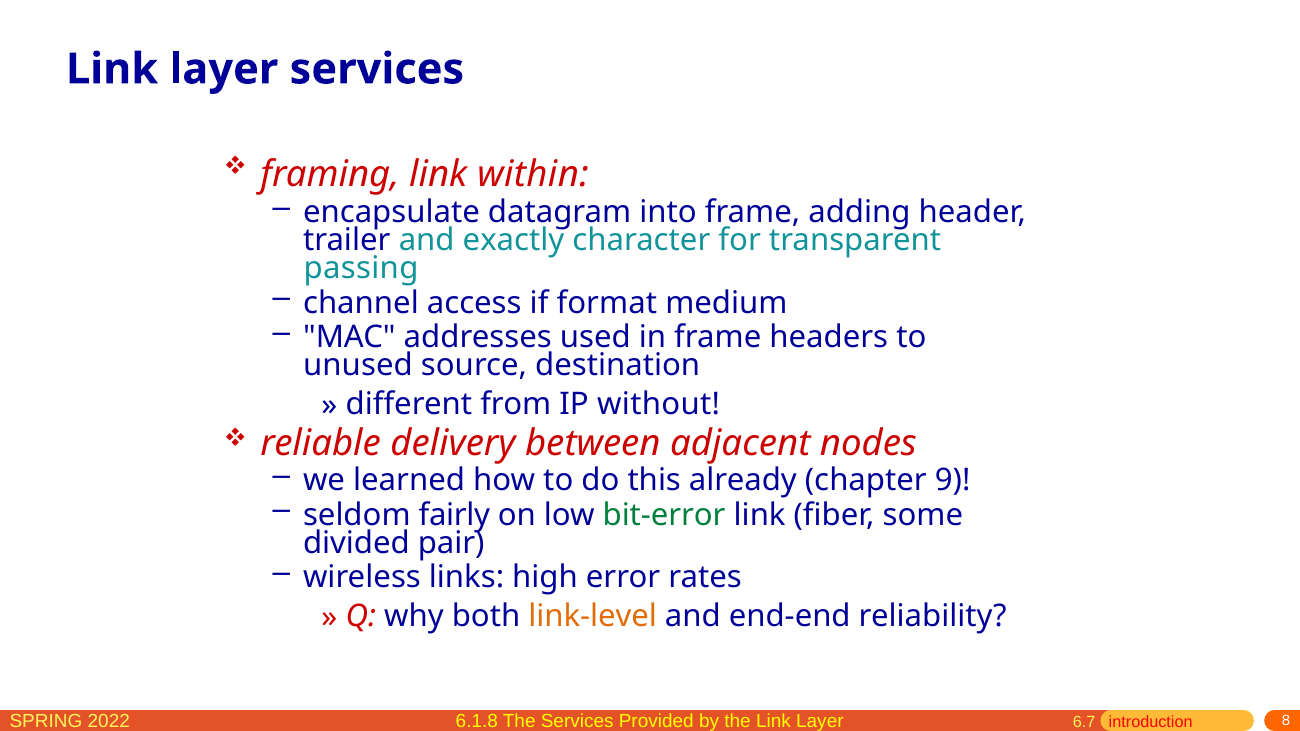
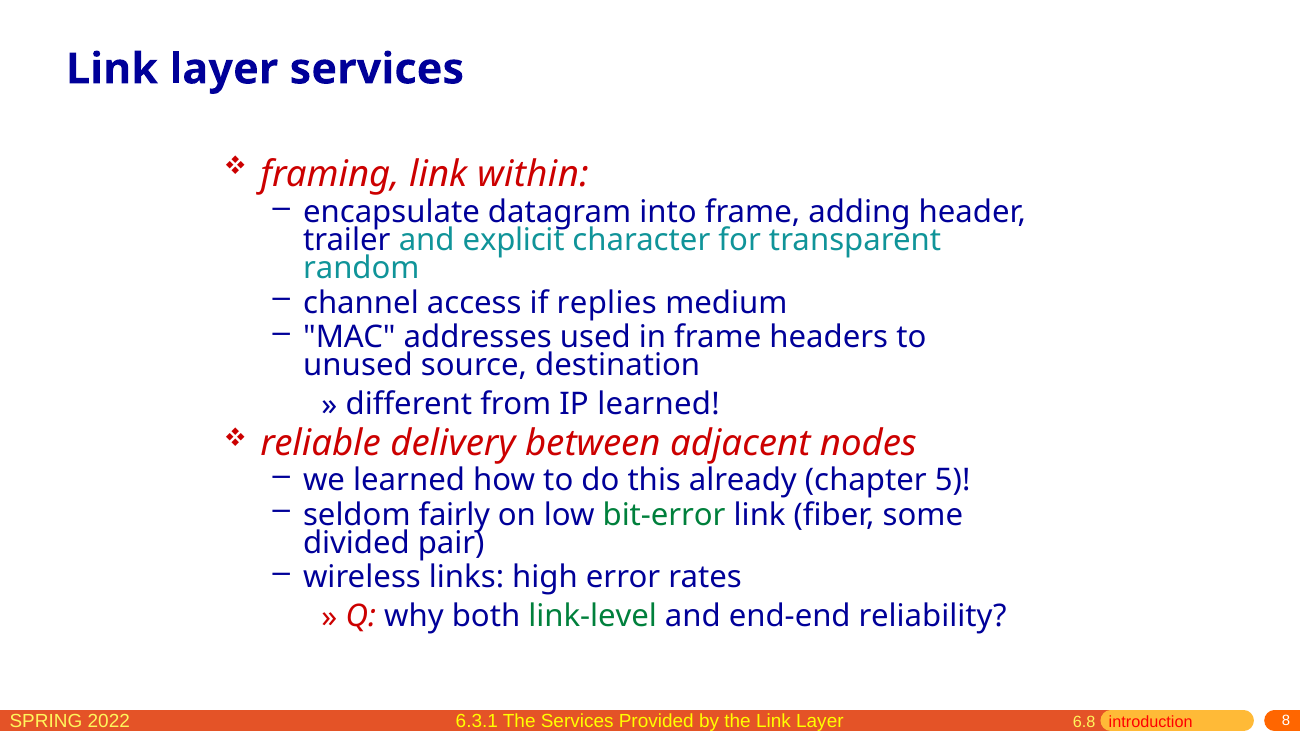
exactly: exactly -> explicit
passing: passing -> random
format: format -> replies
IP without: without -> learned
9: 9 -> 5
link-level colour: orange -> green
6.1.8: 6.1.8 -> 6.3.1
6.7: 6.7 -> 6.8
